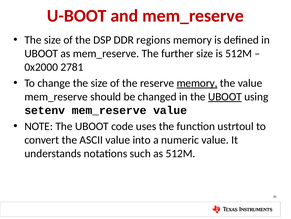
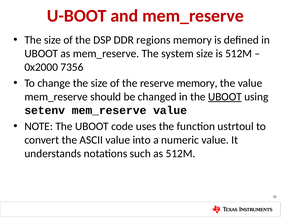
further: further -> system
2781: 2781 -> 7356
memory at (197, 83) underline: present -> none
